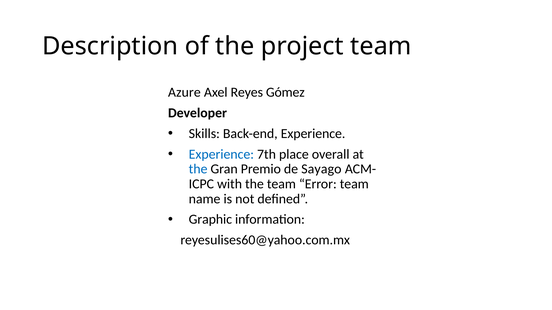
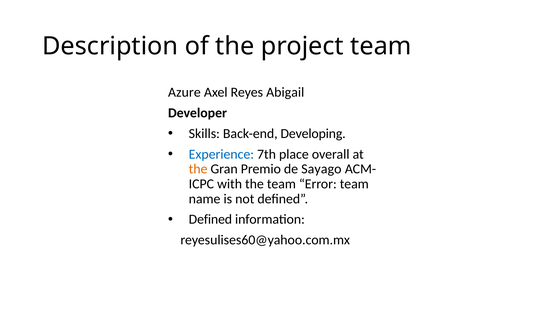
Gómez: Gómez -> Abigail
Back-end Experience: Experience -> Developing
the at (198, 169) colour: blue -> orange
Graphic at (210, 220): Graphic -> Defined
